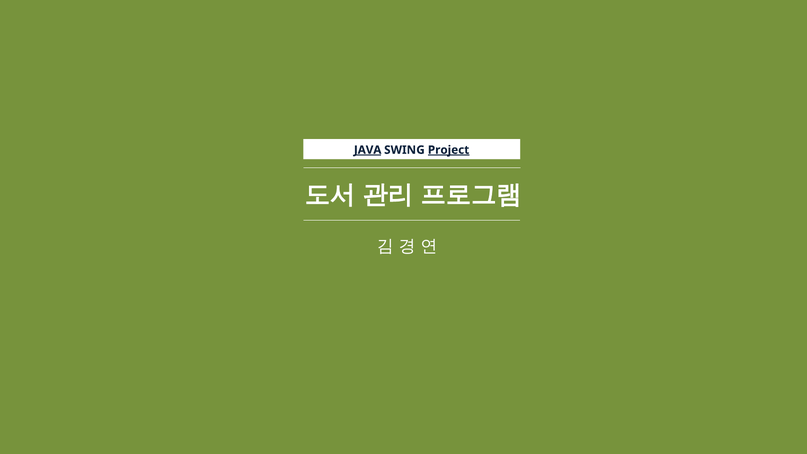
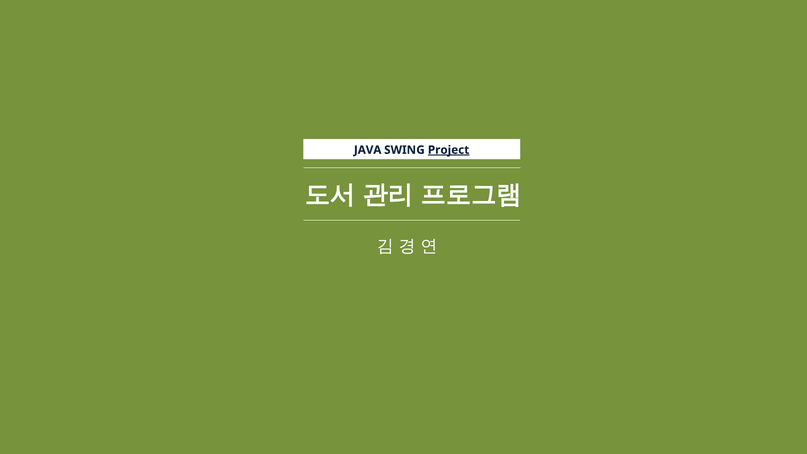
JAVA underline: present -> none
